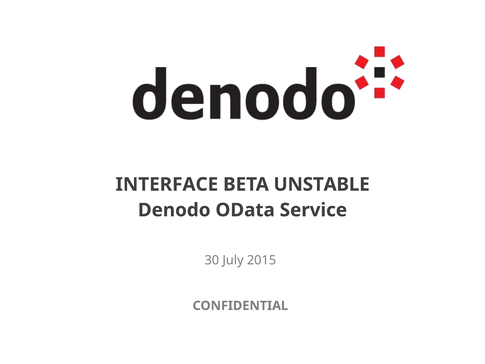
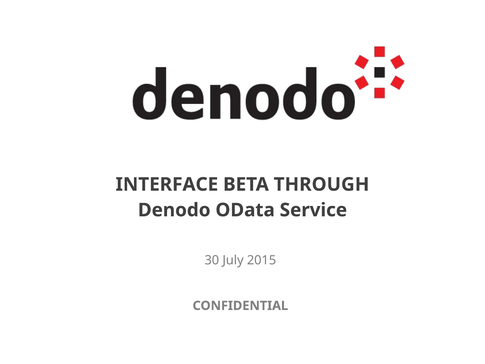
UNSTABLE: UNSTABLE -> THROUGH
